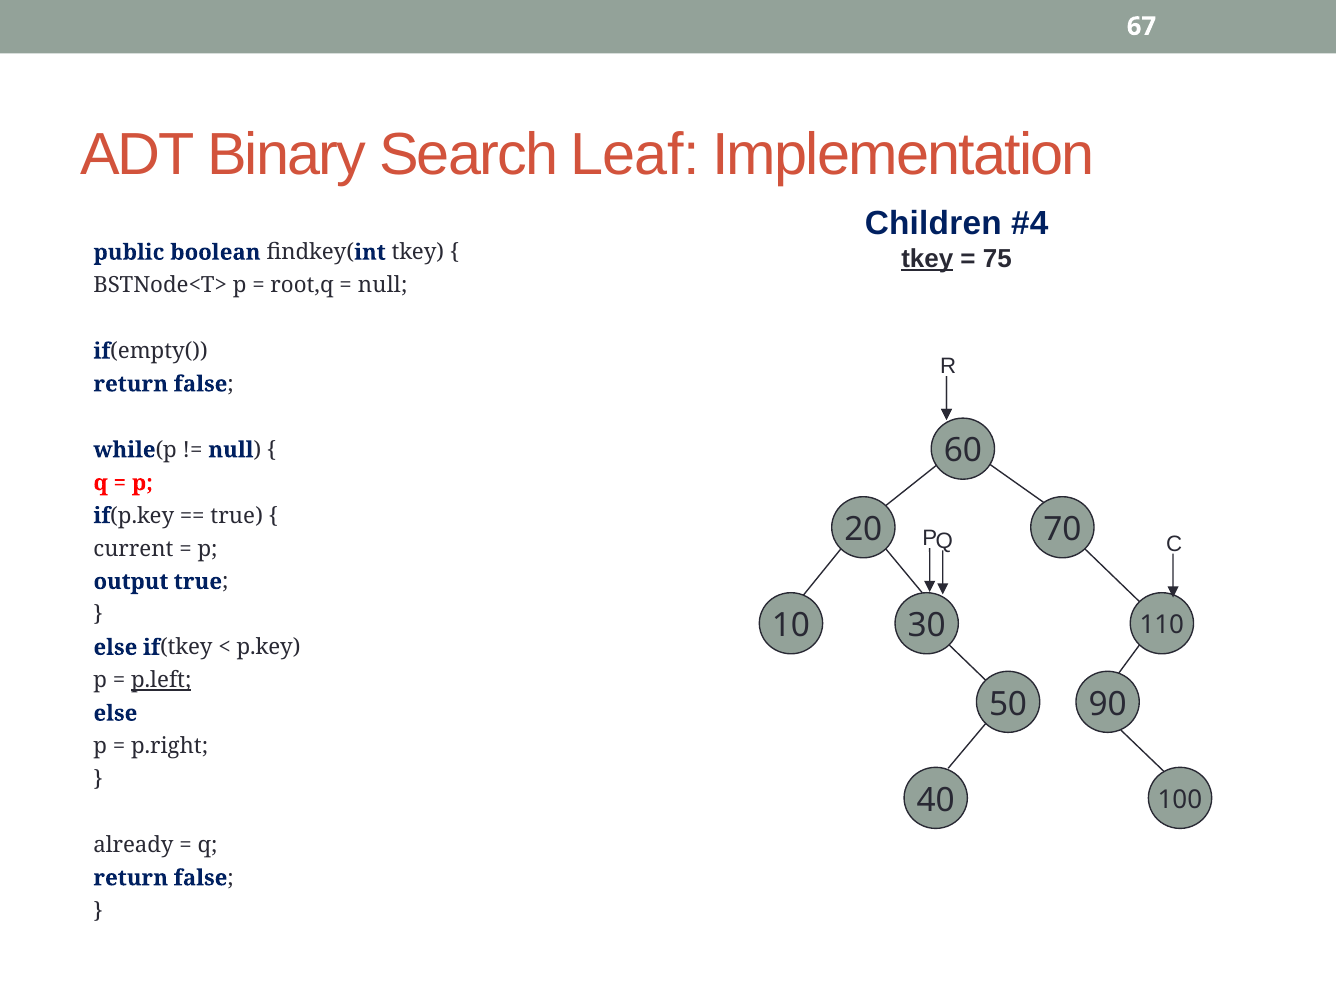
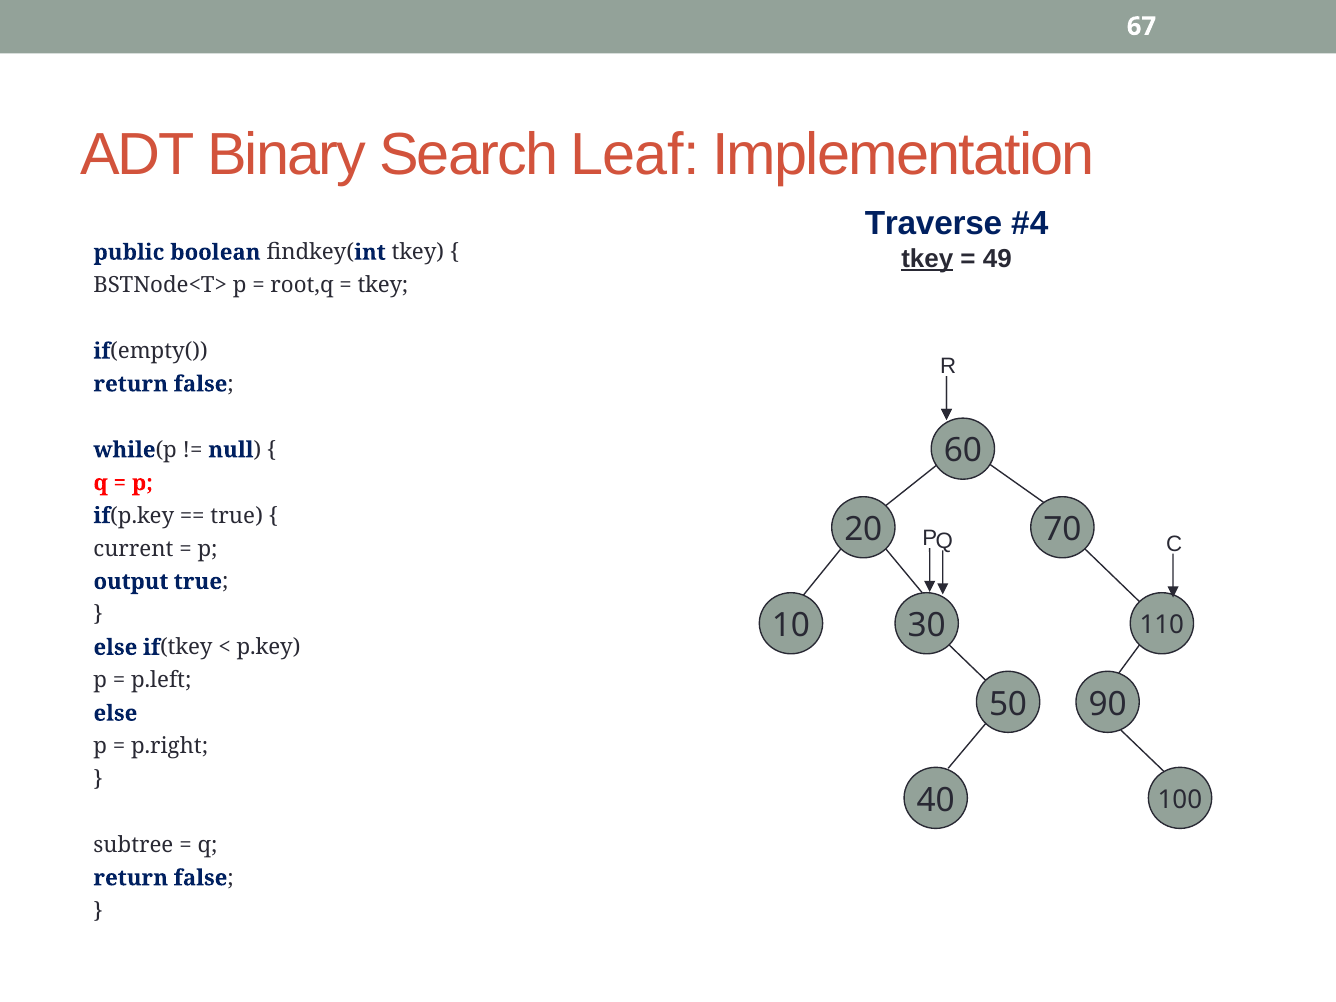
Children: Children -> Traverse
75: 75 -> 49
null at (383, 285): null -> tkey
p.left underline: present -> none
already: already -> subtree
